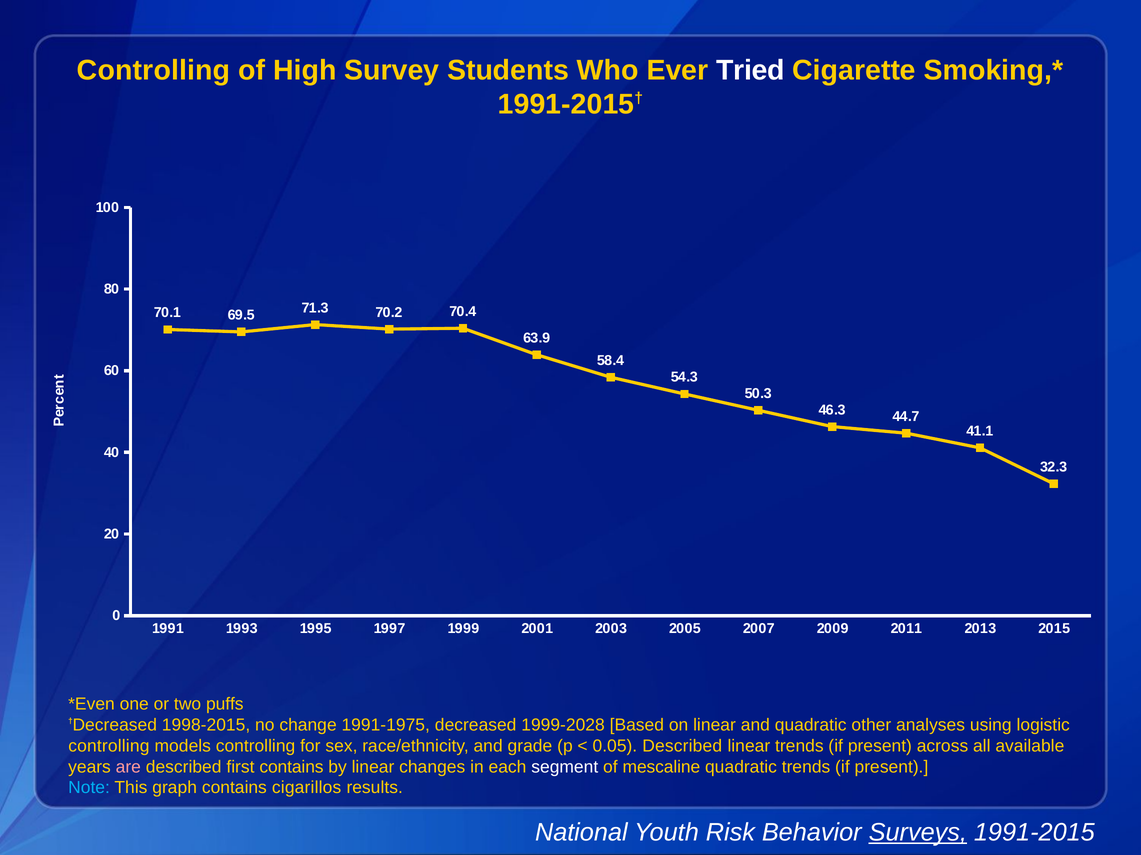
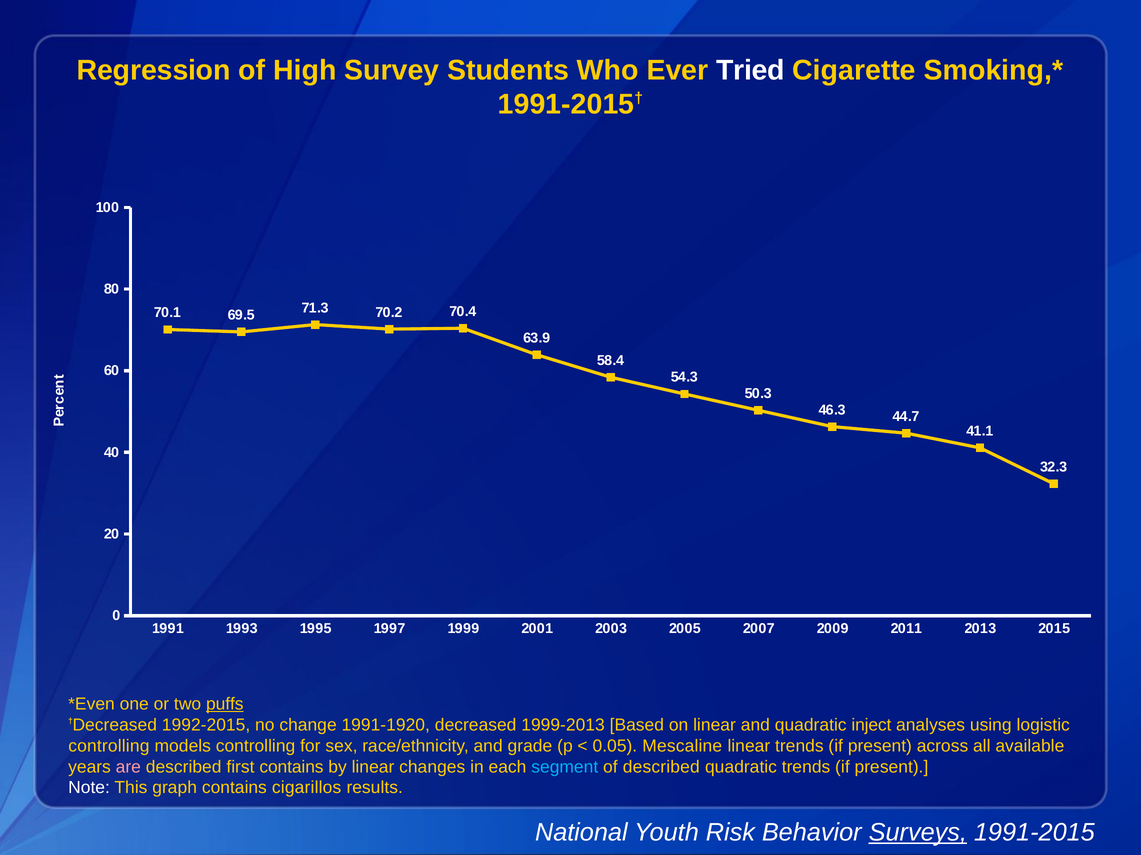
Controlling at (154, 70): Controlling -> Regression
puffs underline: none -> present
1998-2015: 1998-2015 -> 1992-2015
1991-1975: 1991-1975 -> 1991-1920
1999-2028: 1999-2028 -> 1999-2013
other: other -> inject
0.05 Described: Described -> Mescaline
segment colour: white -> light blue
of mescaline: mescaline -> described
Note colour: light blue -> white
